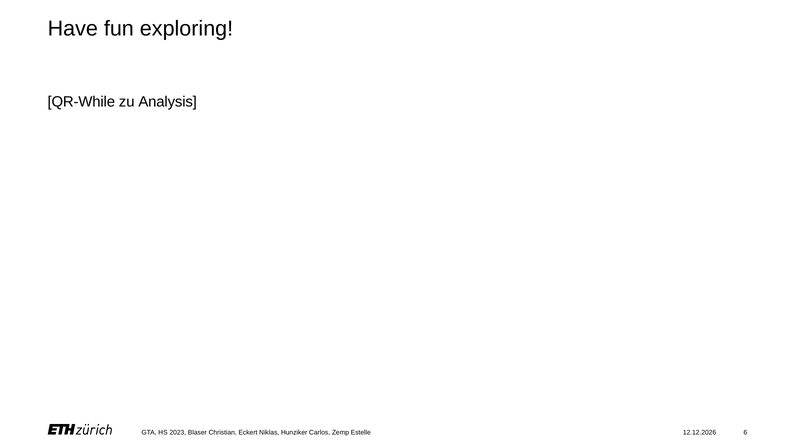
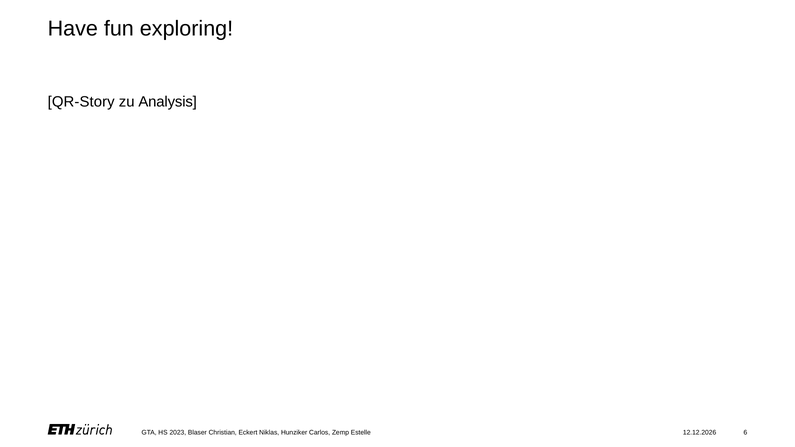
QR-While: QR-While -> QR-Story
